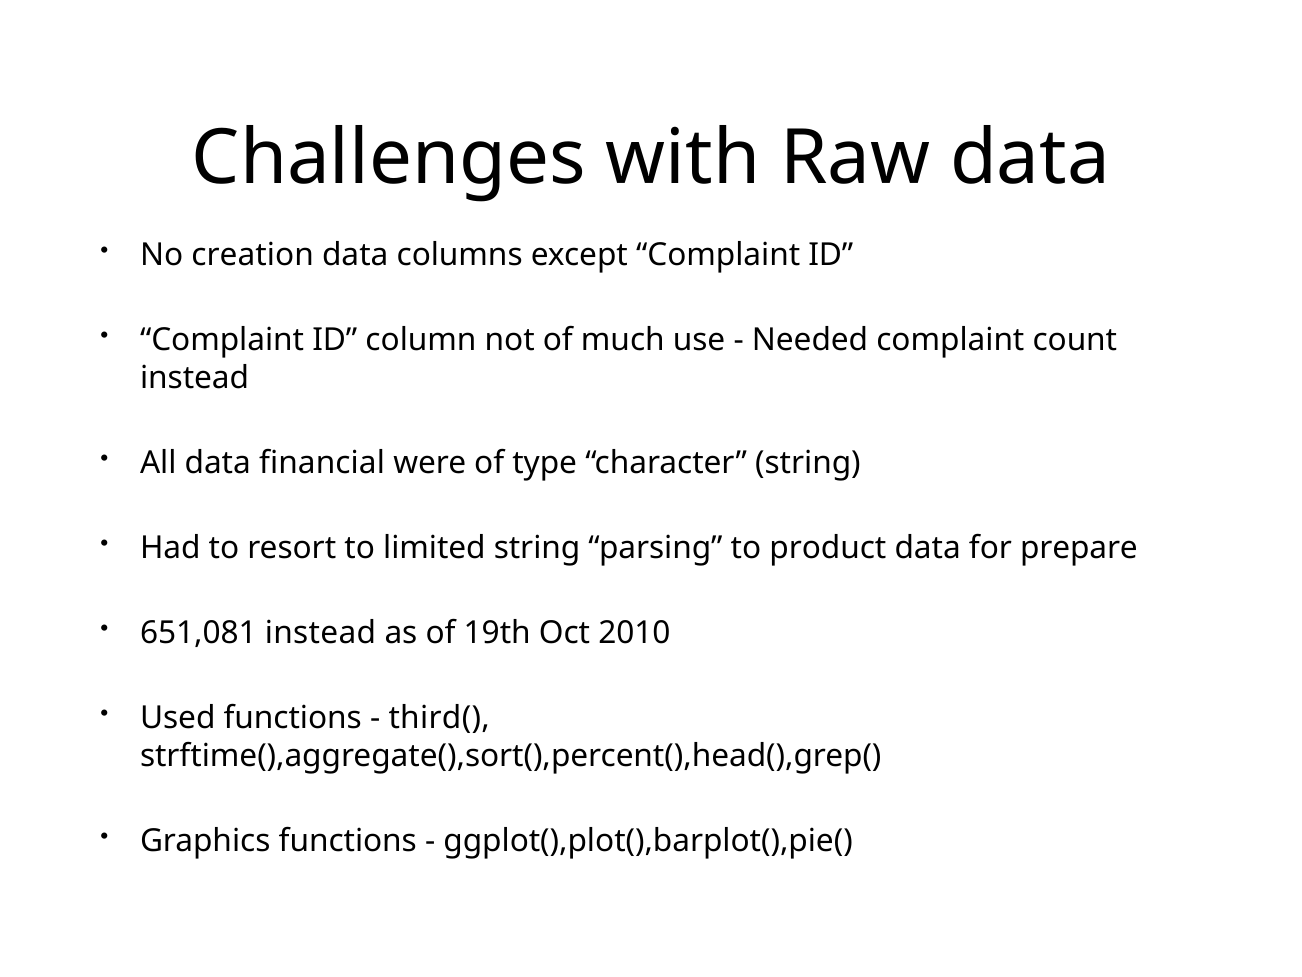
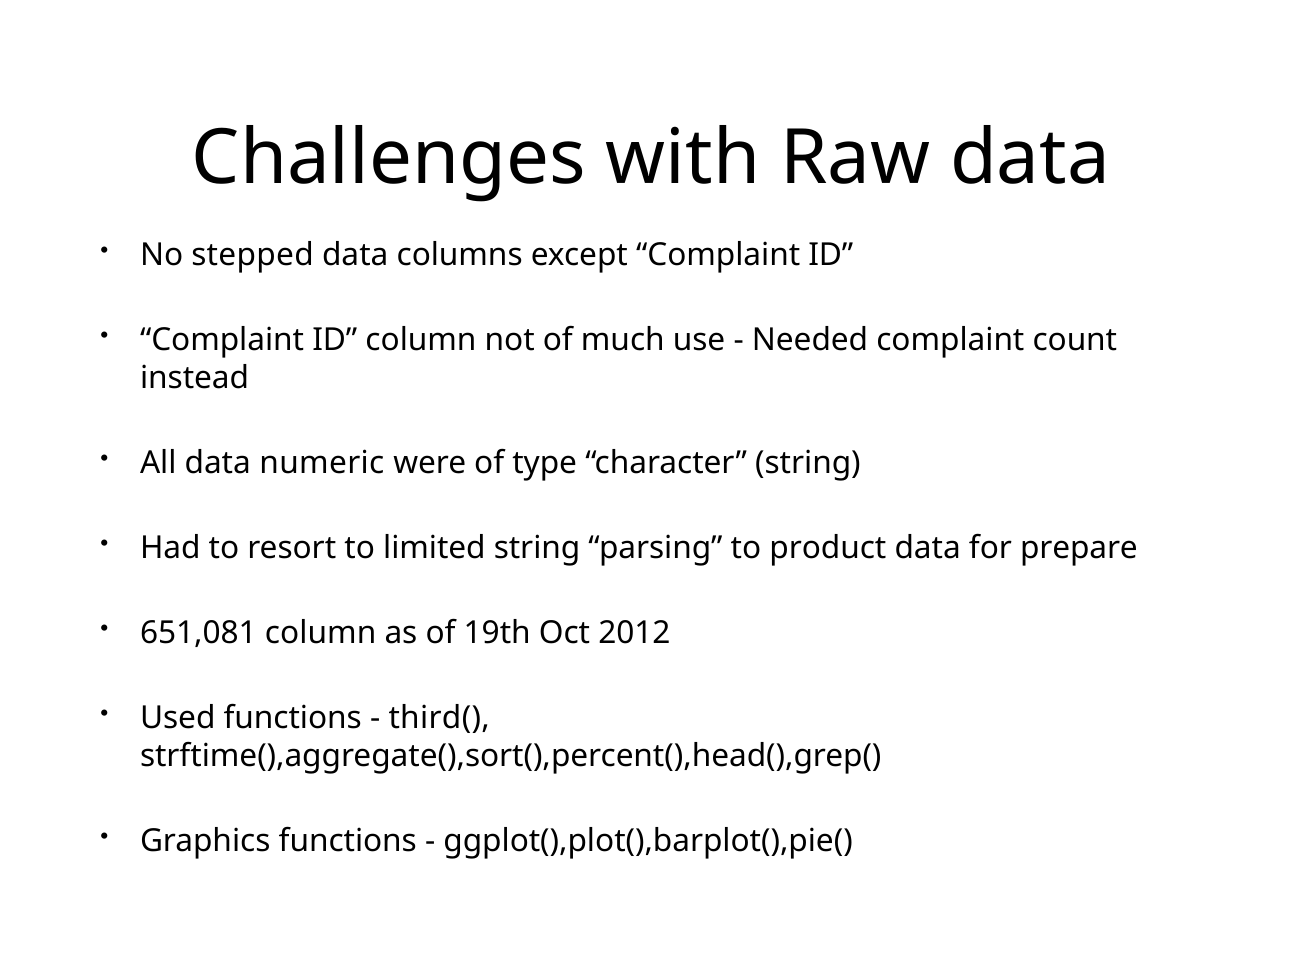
creation: creation -> stepped
financial: financial -> numeric
651,081 instead: instead -> column
2010: 2010 -> 2012
